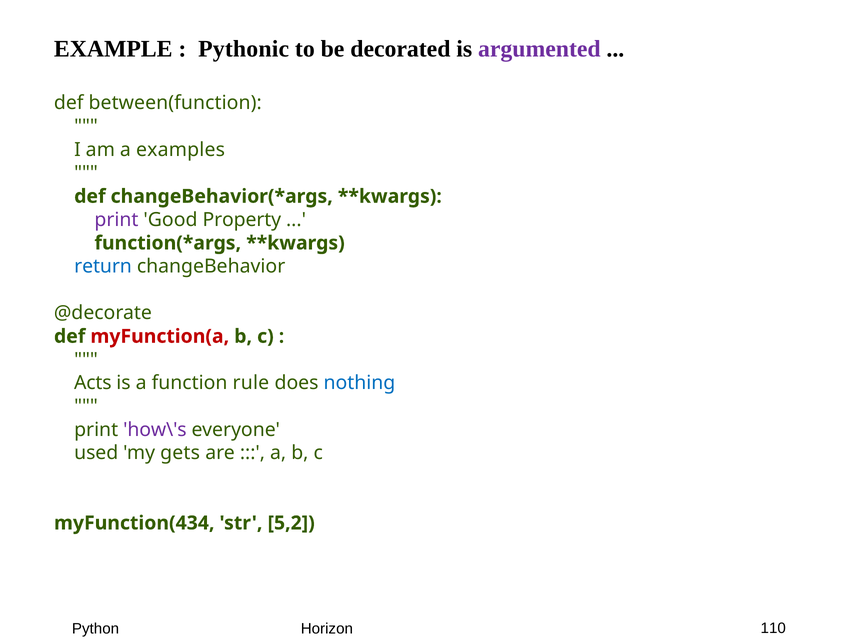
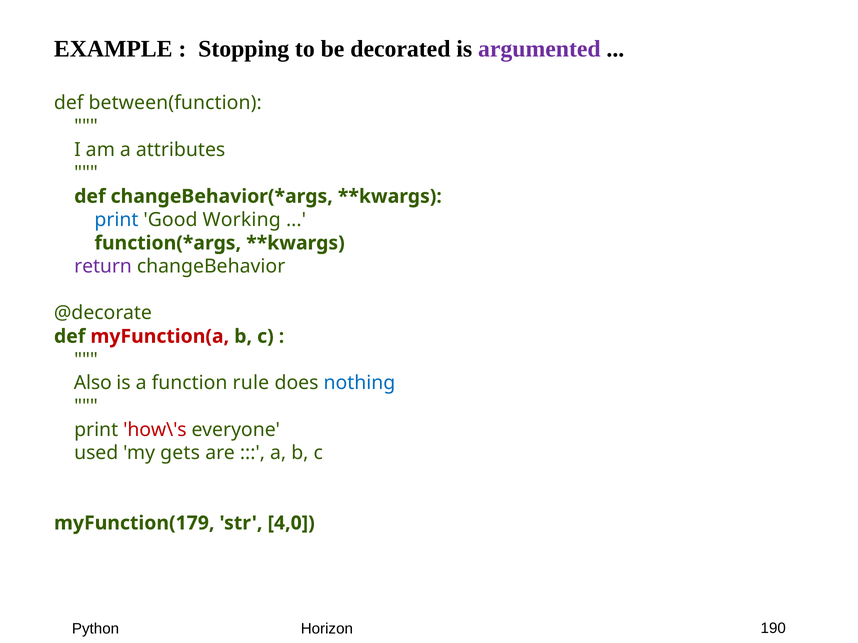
Pythonic: Pythonic -> Stopping
examples: examples -> attributes
print at (116, 220) colour: purple -> blue
Property: Property -> Working
return colour: blue -> purple
Acts: Acts -> Also
how\'s colour: purple -> red
myFunction(434: myFunction(434 -> myFunction(179
5,2: 5,2 -> 4,0
110: 110 -> 190
